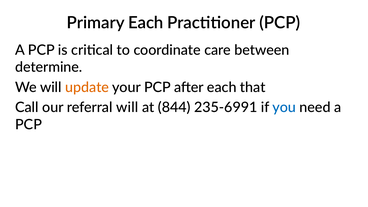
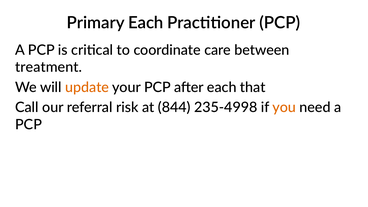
determine: determine -> treatment
referral will: will -> risk
235-6991: 235-6991 -> 235-4998
you colour: blue -> orange
